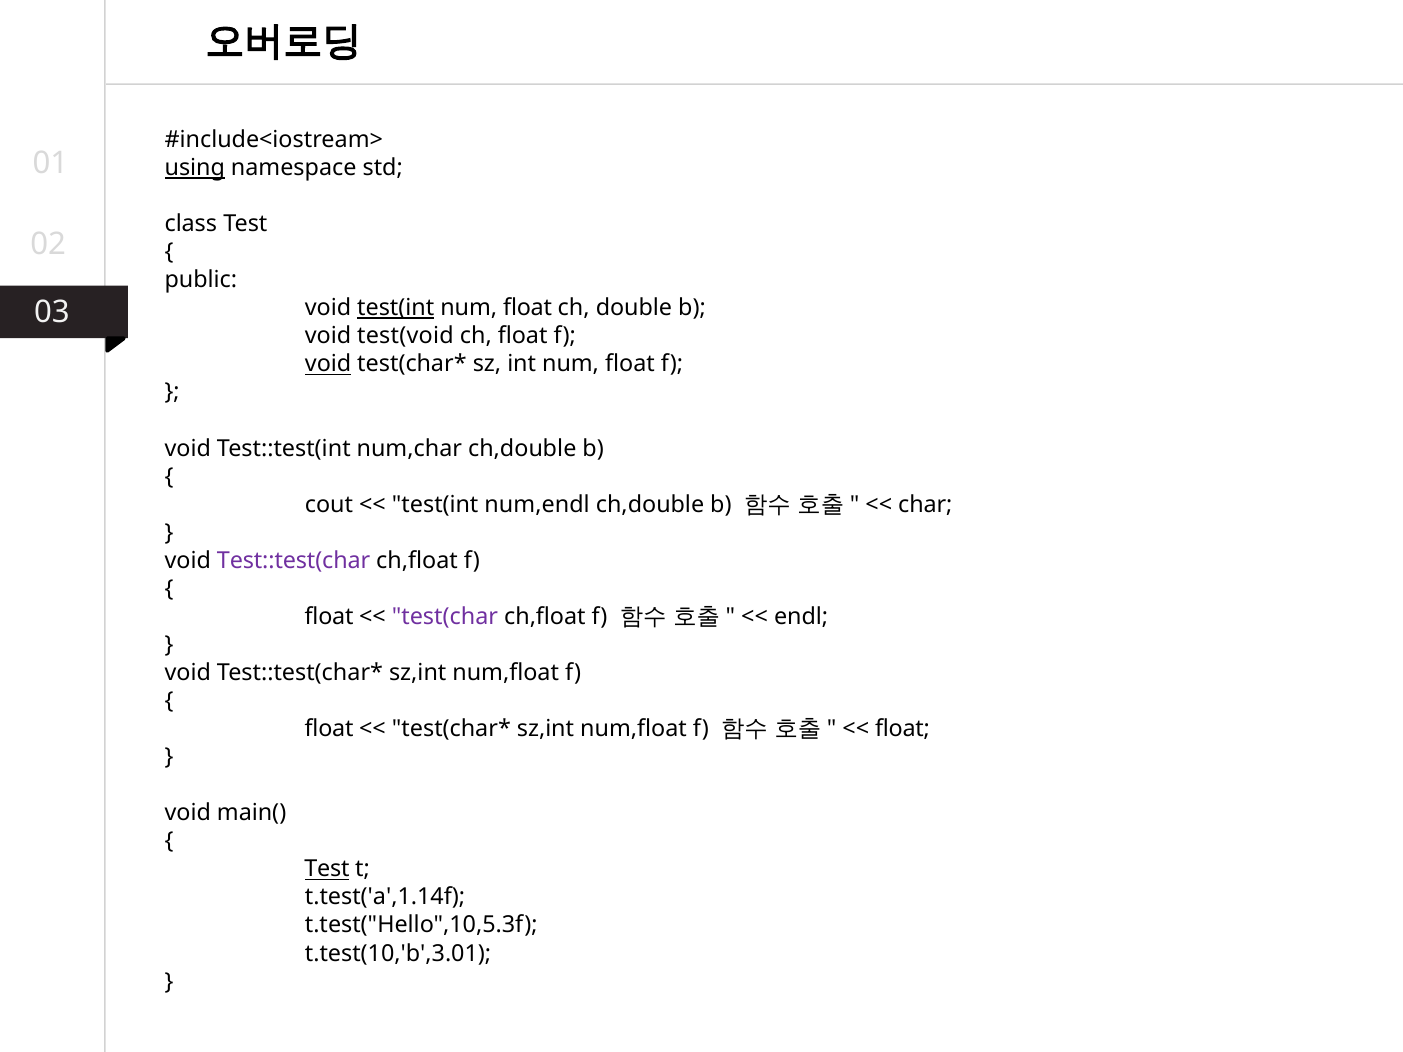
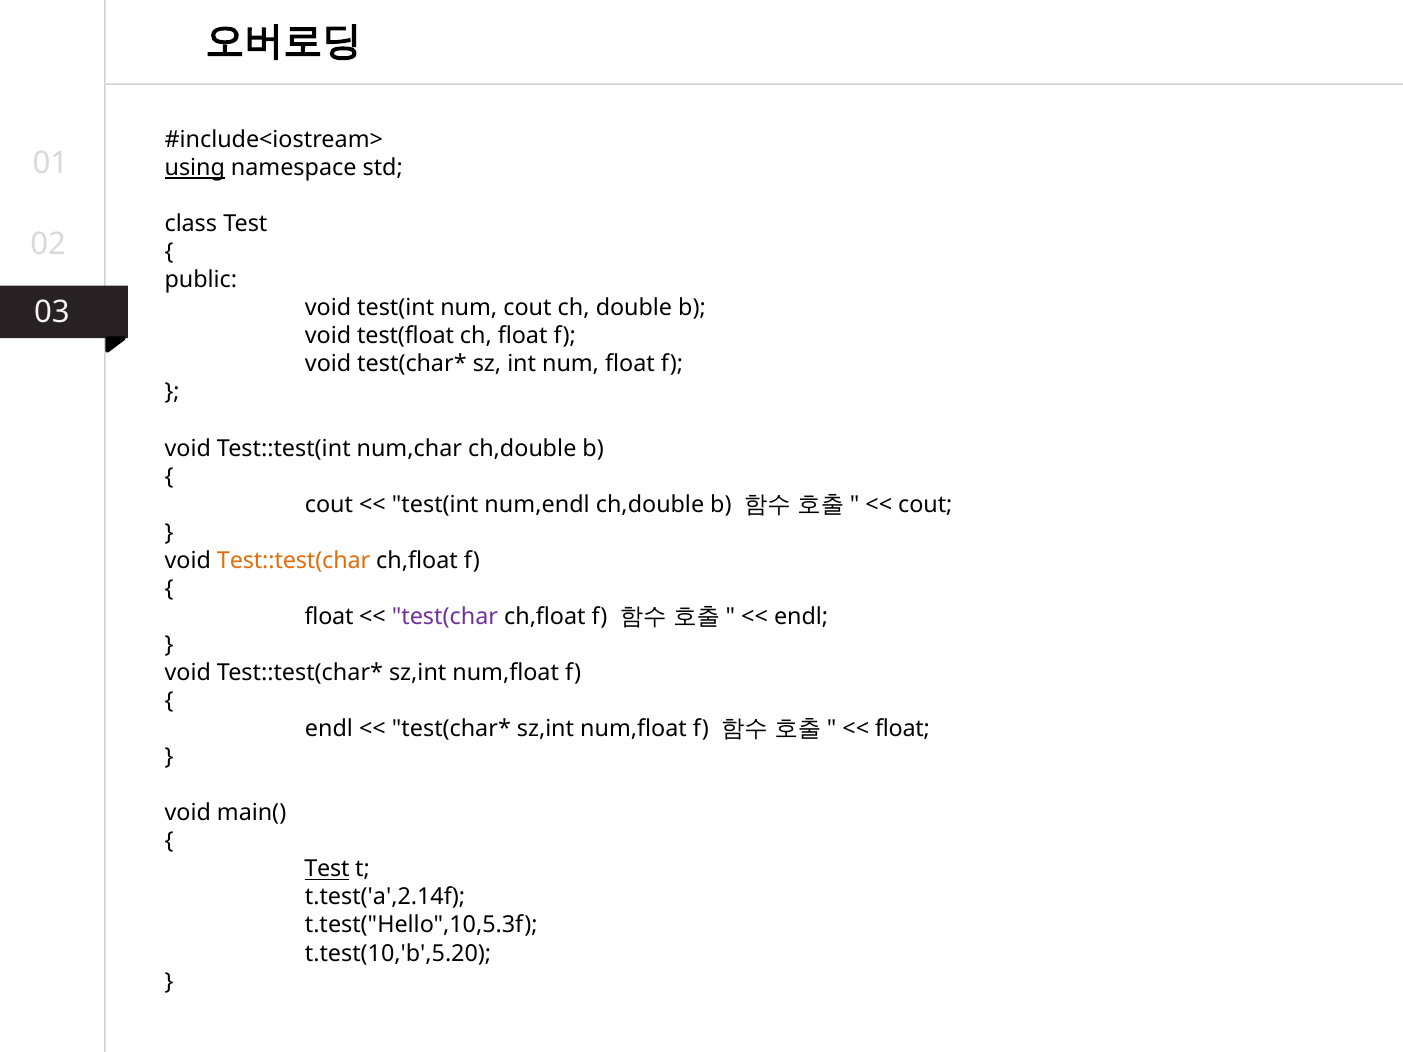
test(int at (396, 308) underline: present -> none
float at (528, 308): float -> cout
test(void: test(void -> test(float
void at (328, 364) underline: present -> none
char at (925, 505): char -> cout
Test::test(char colour: purple -> orange
float at (329, 729): float -> endl
t.test('a',1.14f: t.test('a',1.14f -> t.test('a',2.14f
t.test(10,'b',3.01: t.test(10,'b',3.01 -> t.test(10,'b',5.20
